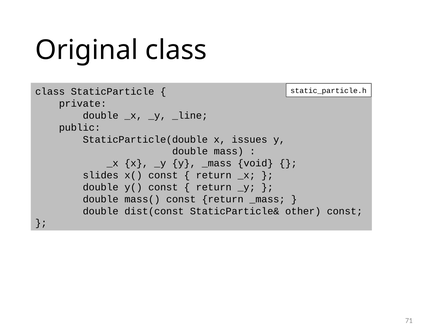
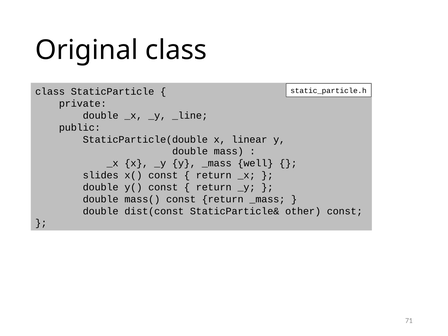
issues: issues -> linear
void: void -> well
